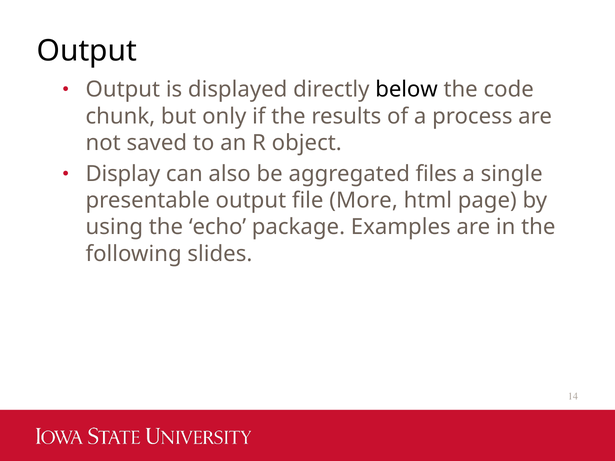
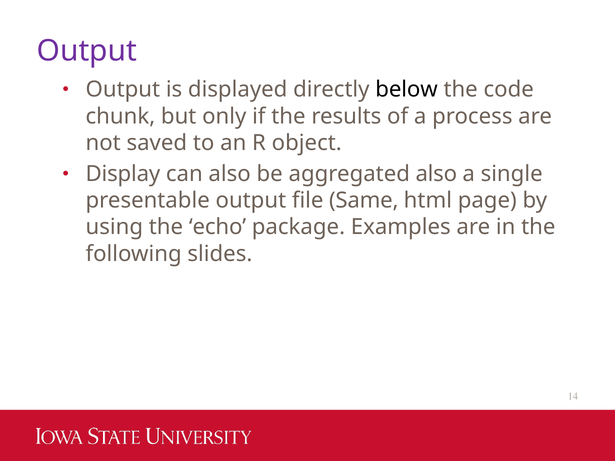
Output at (87, 51) colour: black -> purple
aggregated files: files -> also
More: More -> Same
